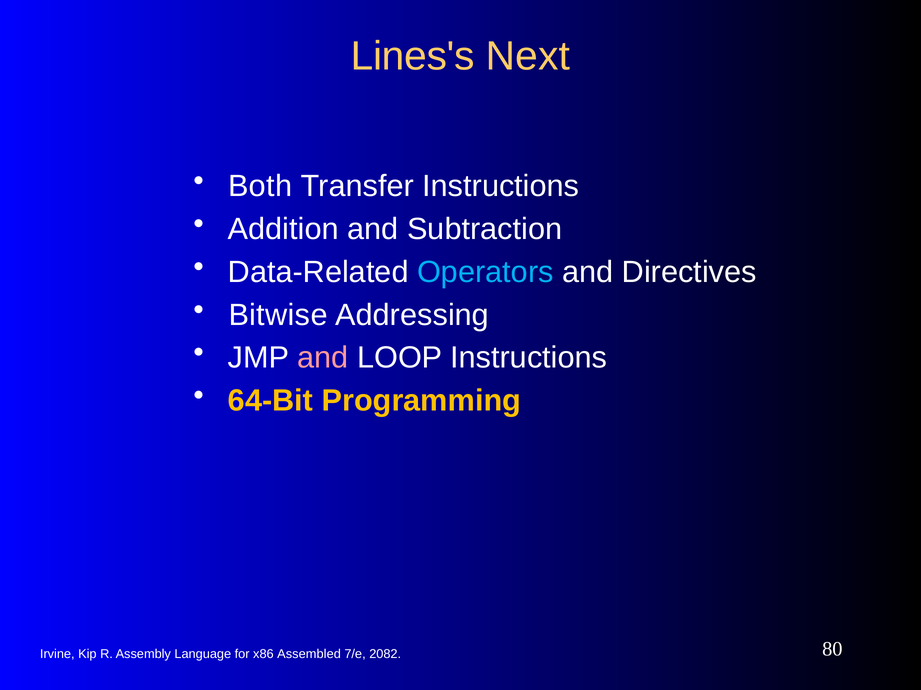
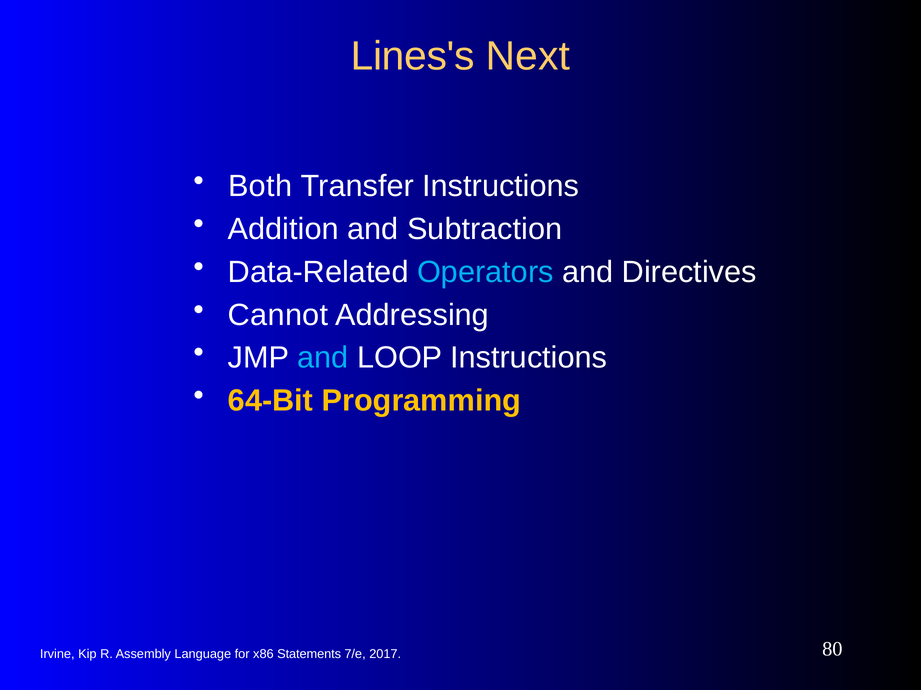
Bitwise: Bitwise -> Cannot
and at (323, 358) colour: pink -> light blue
Assembled: Assembled -> Statements
2082: 2082 -> 2017
